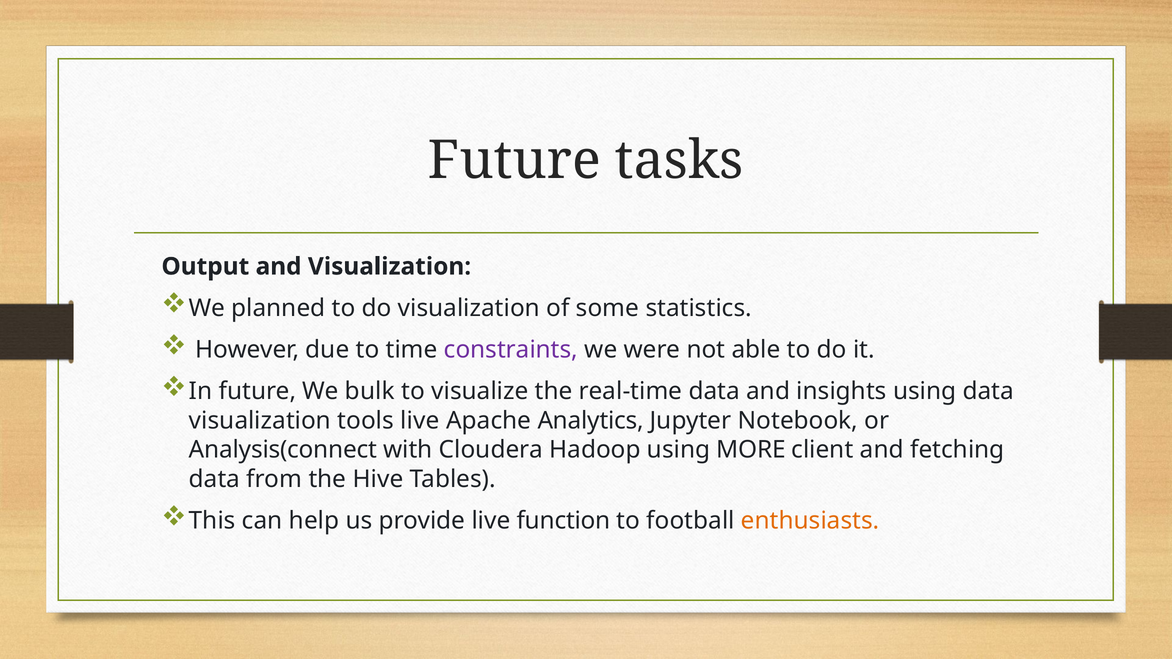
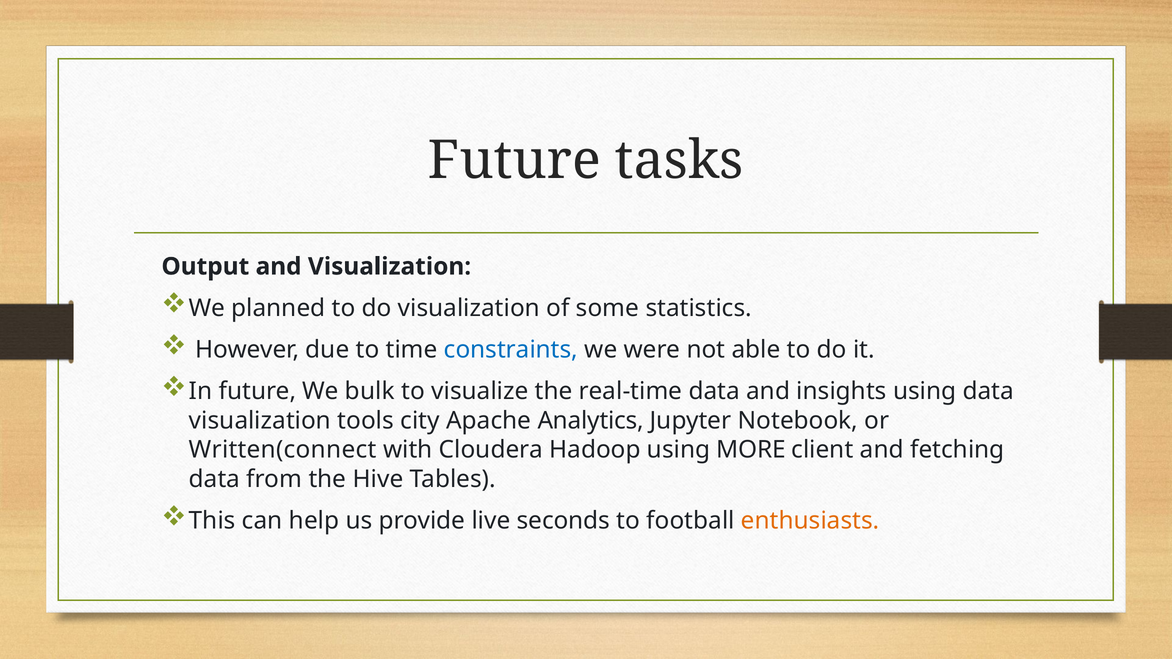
constraints colour: purple -> blue
tools live: live -> city
Analysis(connect: Analysis(connect -> Written(connect
function: function -> seconds
